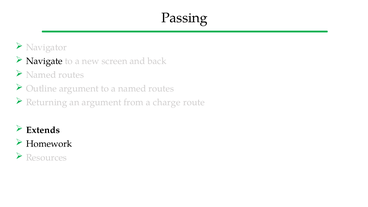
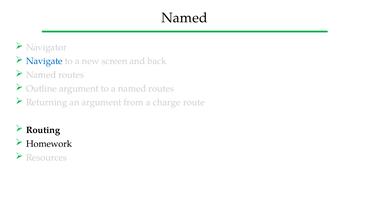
Passing at (184, 18): Passing -> Named
Navigate colour: black -> blue
Extends: Extends -> Routing
